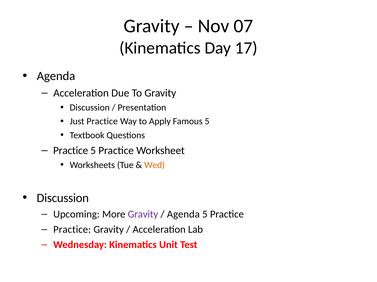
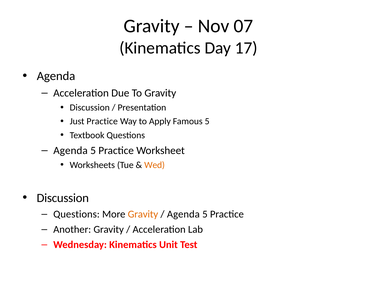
Practice at (71, 151): Practice -> Agenda
Upcoming at (76, 215): Upcoming -> Questions
Gravity at (143, 215) colour: purple -> orange
Practice at (72, 230): Practice -> Another
